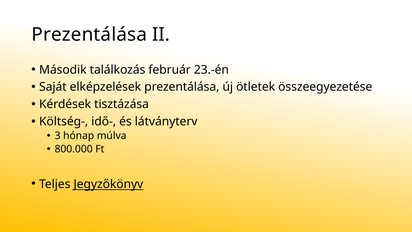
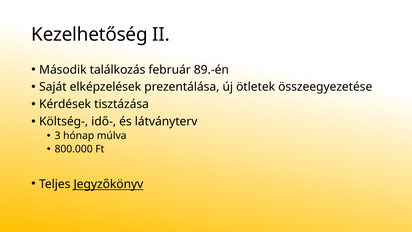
Prezentálása at (89, 35): Prezentálása -> Kezelhetőség
23.-én: 23.-én -> 89.-én
